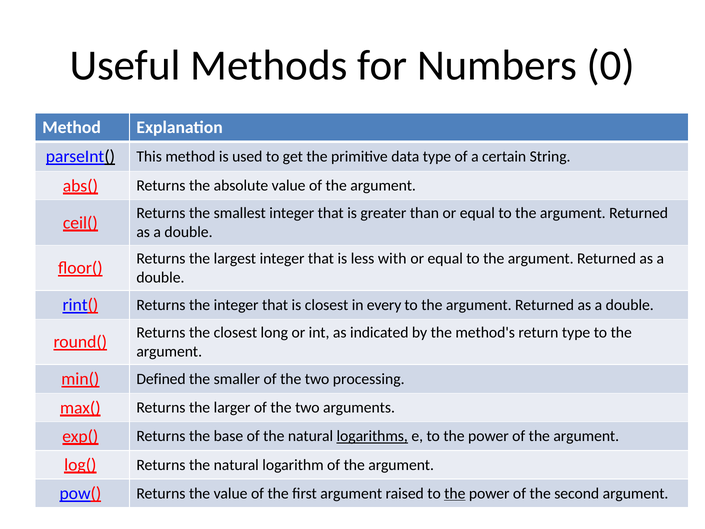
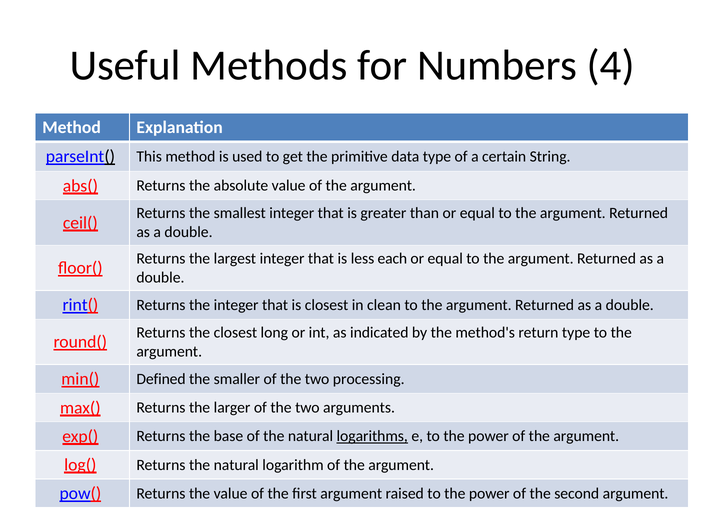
0: 0 -> 4
with: with -> each
every: every -> clean
the at (455, 493) underline: present -> none
